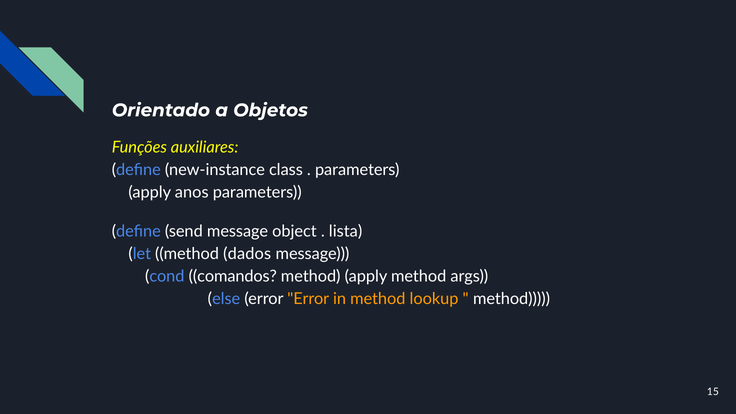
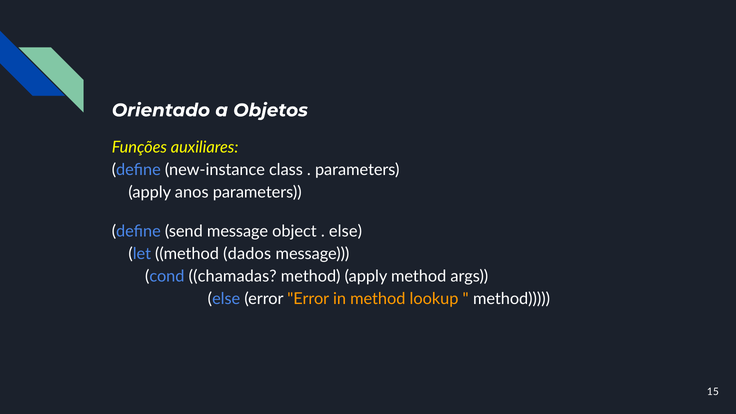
lista at (346, 231): lista -> else
comandos: comandos -> chamadas
